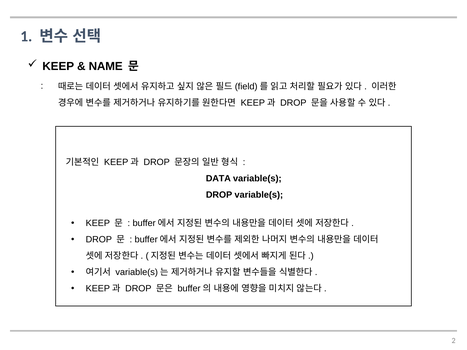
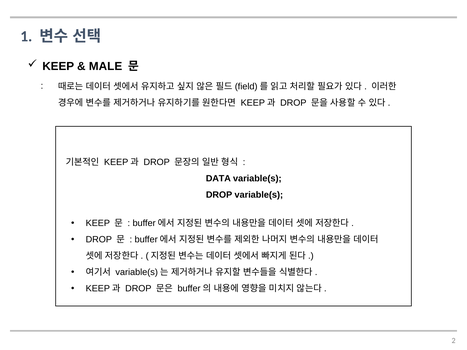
NAME: NAME -> MALE
